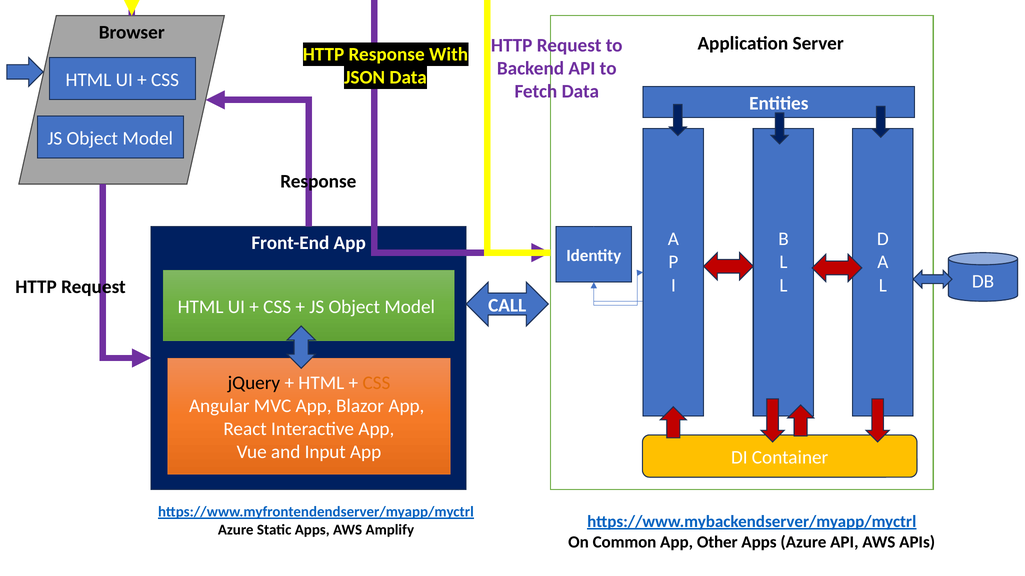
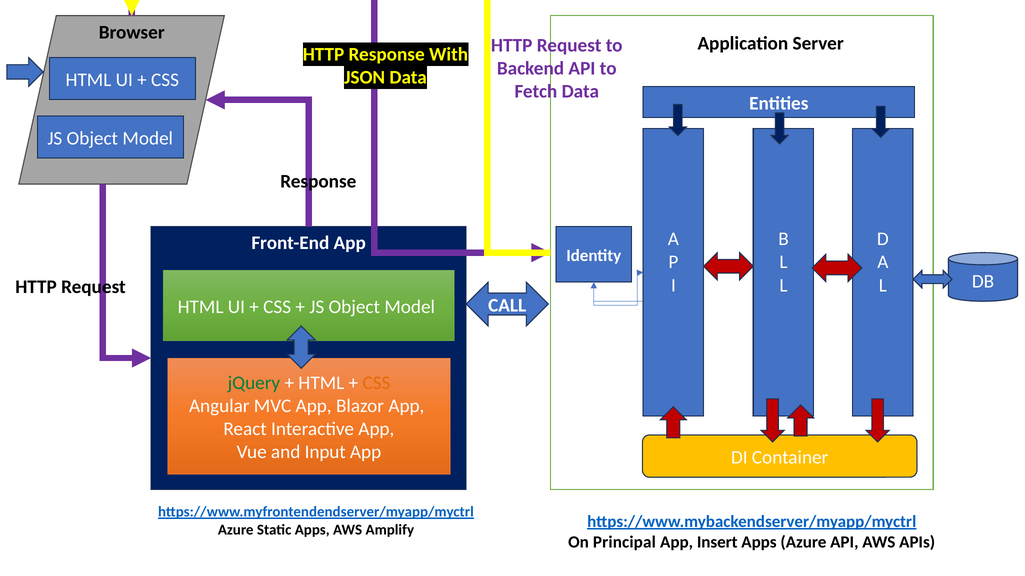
jQuery colour: black -> green
Common: Common -> Principal
Other: Other -> Insert
